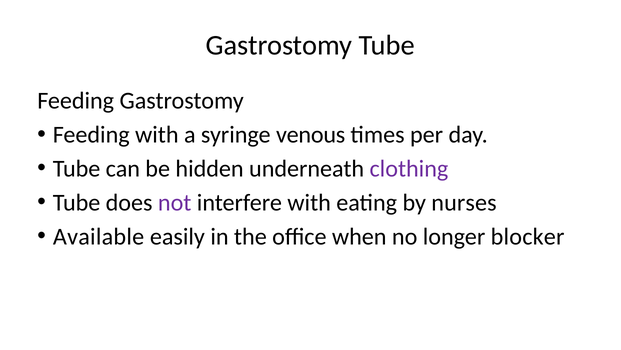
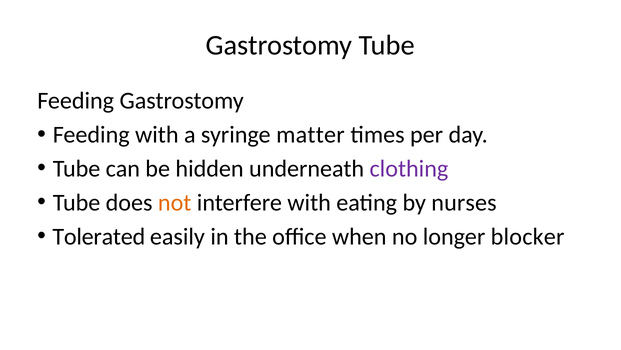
venous: venous -> matter
not colour: purple -> orange
Available: Available -> Tolerated
